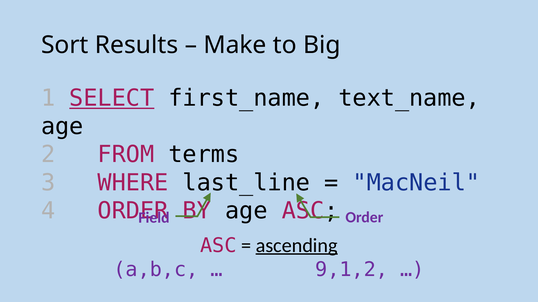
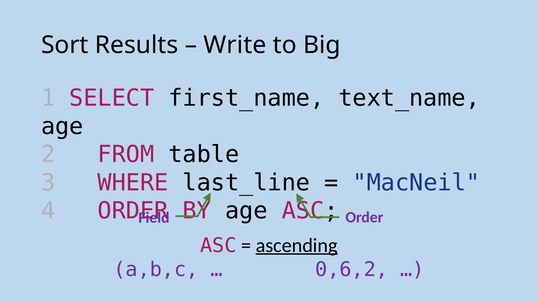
Make: Make -> Write
SELECT underline: present -> none
terms: terms -> table
9,1,2: 9,1,2 -> 0,6,2
